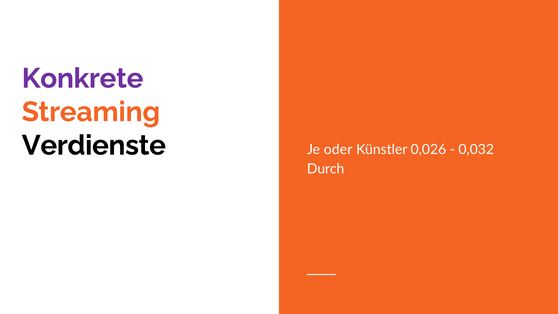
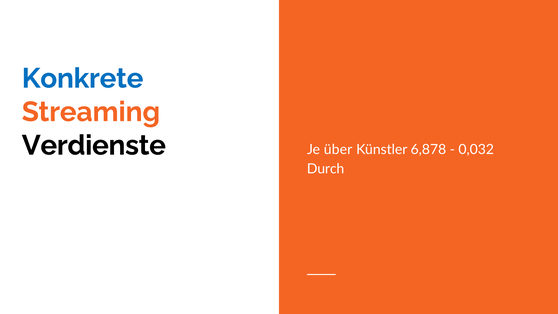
Konkrete colour: purple -> blue
oder: oder -> über
0,026: 0,026 -> 6,878
